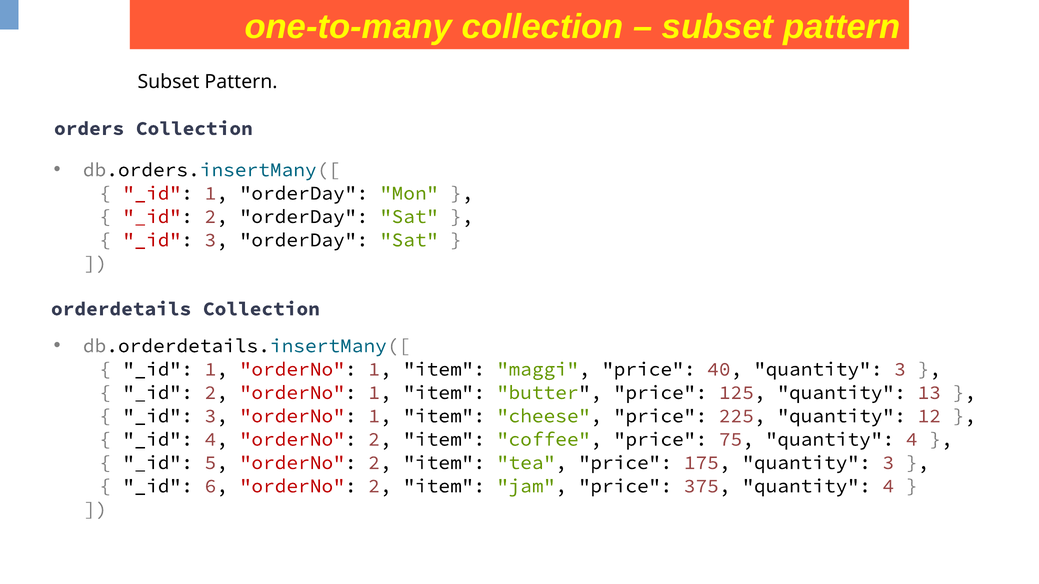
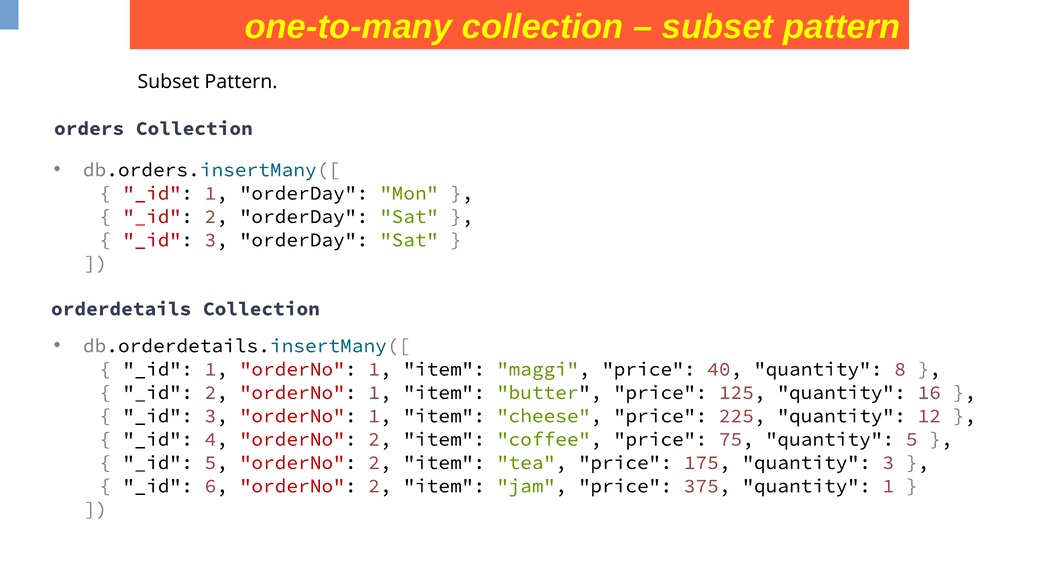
40 quantity 3: 3 -> 8
13: 13 -> 16
75 quantity 4: 4 -> 5
375 quantity 4: 4 -> 1
